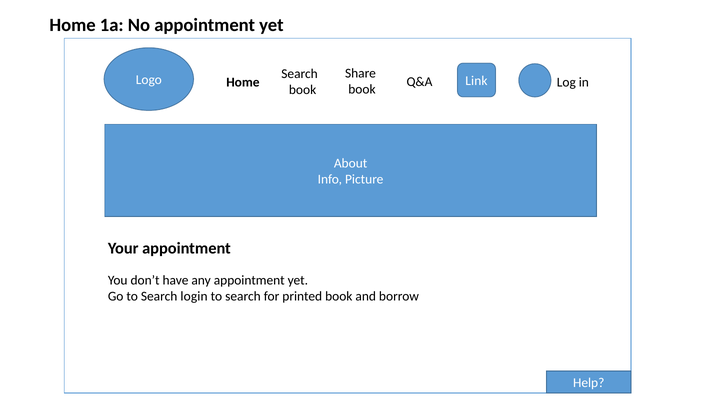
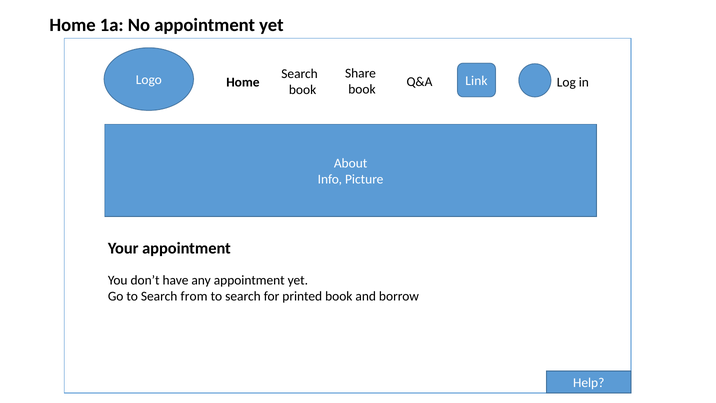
login: login -> from
